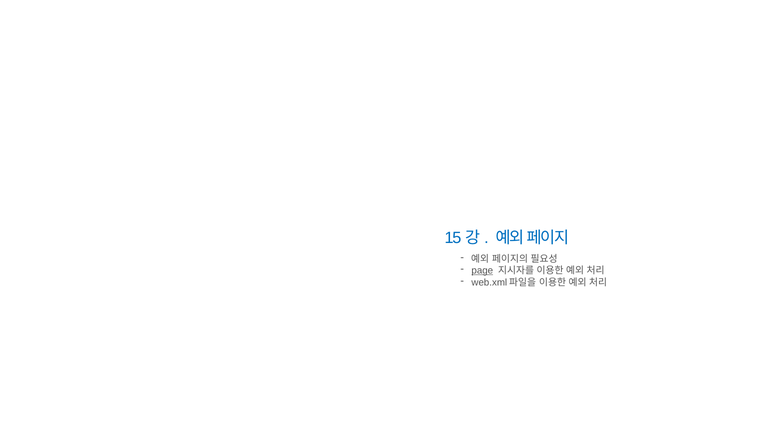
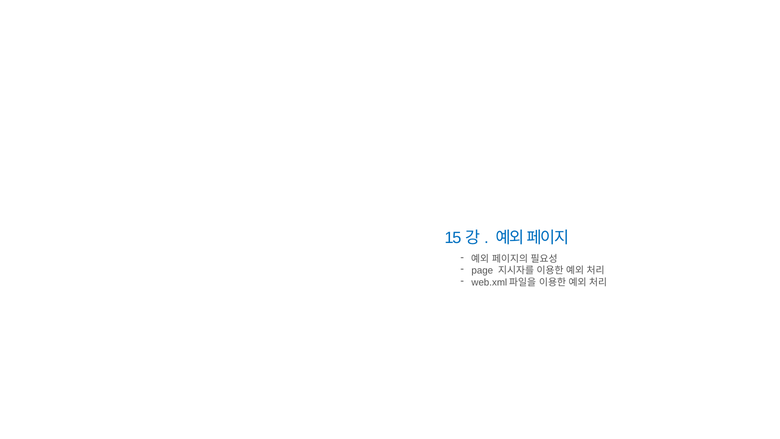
page underline: present -> none
